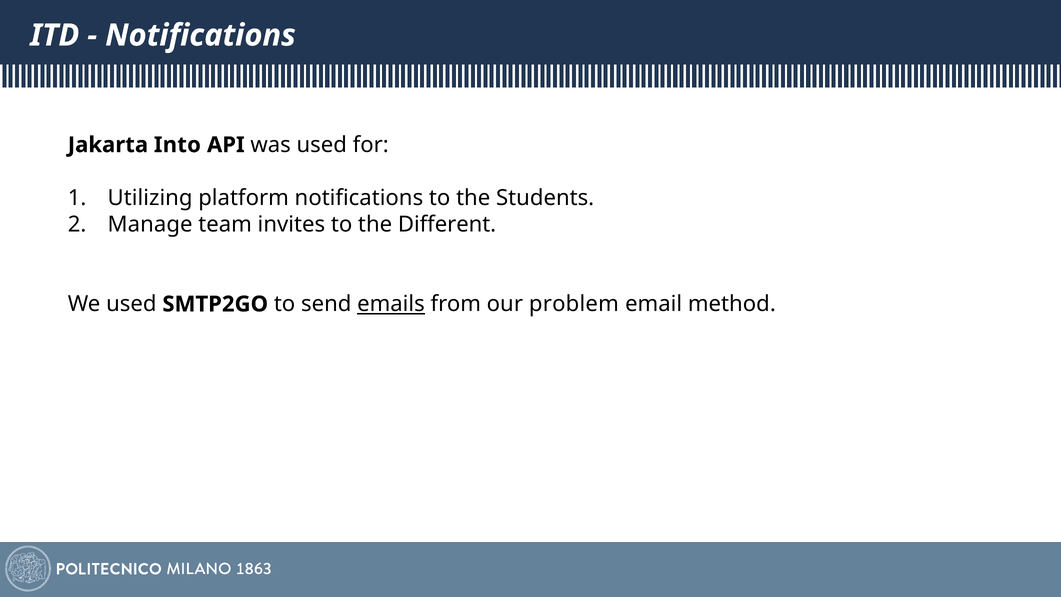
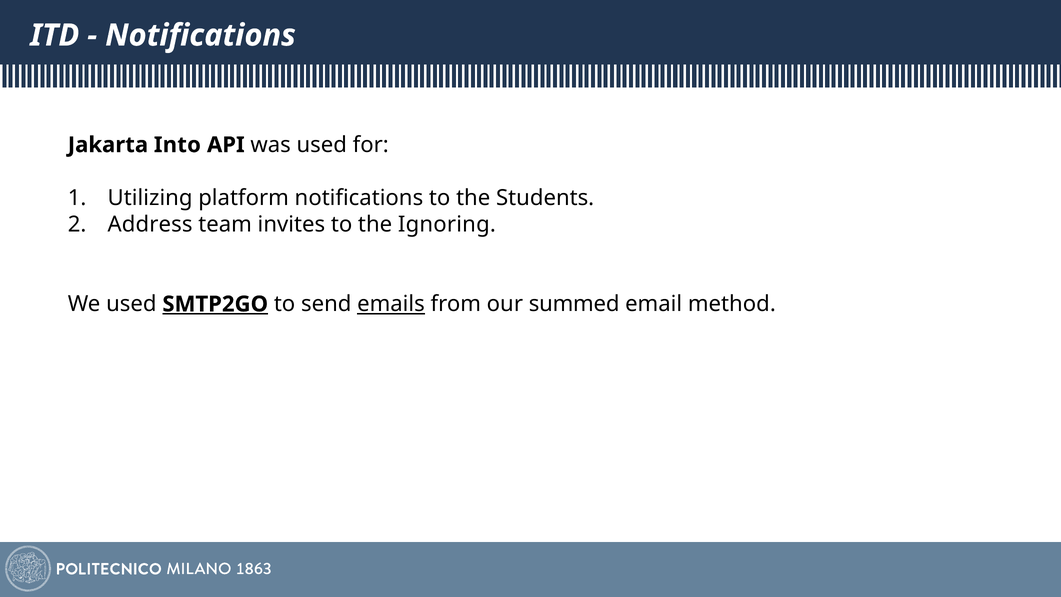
Manage: Manage -> Address
Different: Different -> Ignoring
SMTP2GO underline: none -> present
problem: problem -> summed
